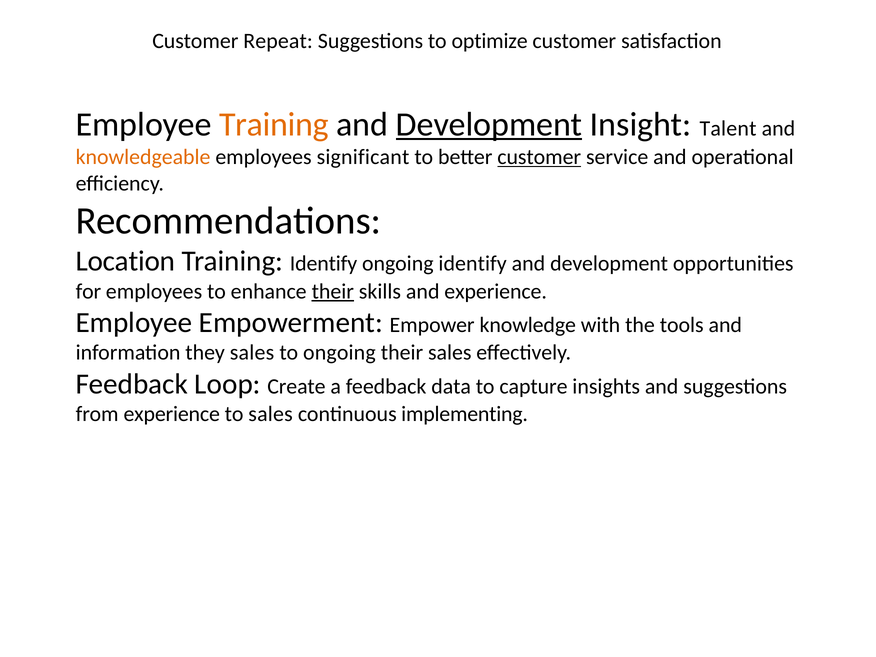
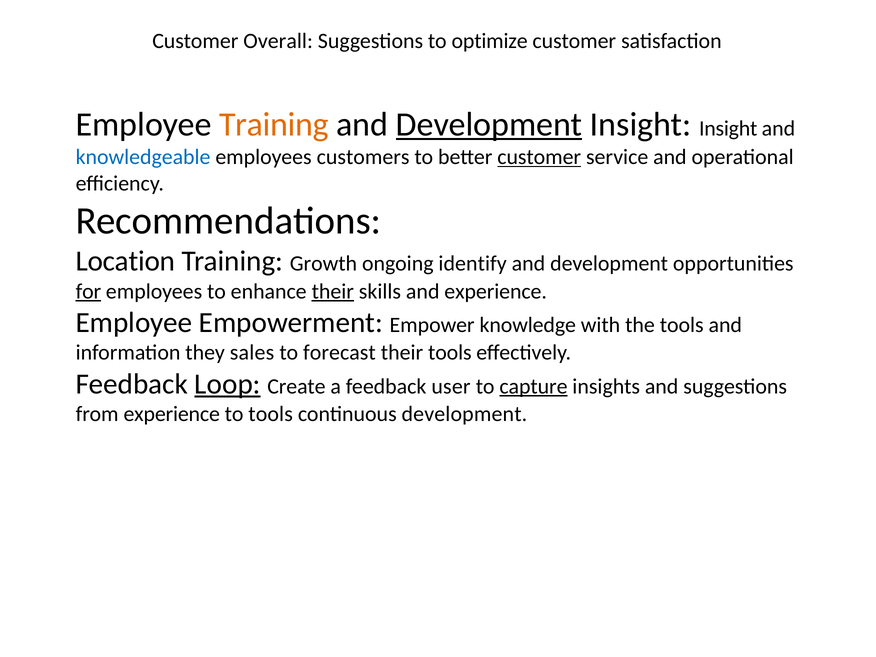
Repeat: Repeat -> Overall
Insight Talent: Talent -> Insight
knowledgeable colour: orange -> blue
significant: significant -> customers
Training Identify: Identify -> Growth
for underline: none -> present
to ongoing: ongoing -> forecast
their sales: sales -> tools
Loop underline: none -> present
data: data -> user
capture underline: none -> present
to sales: sales -> tools
continuous implementing: implementing -> development
